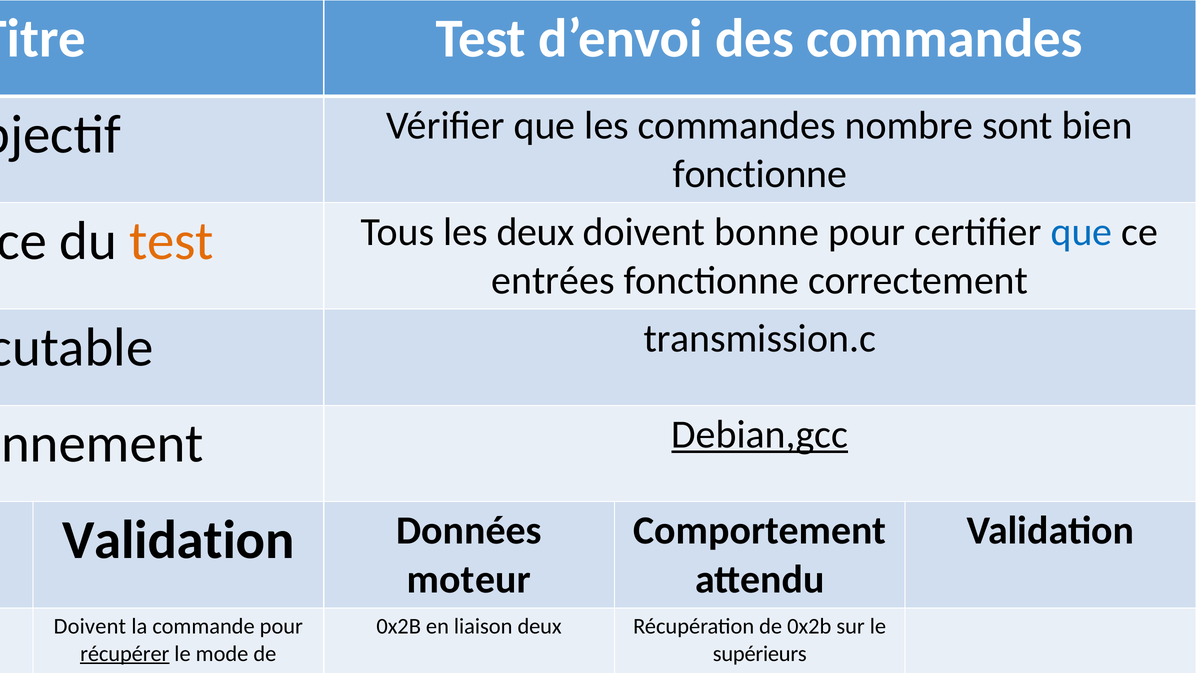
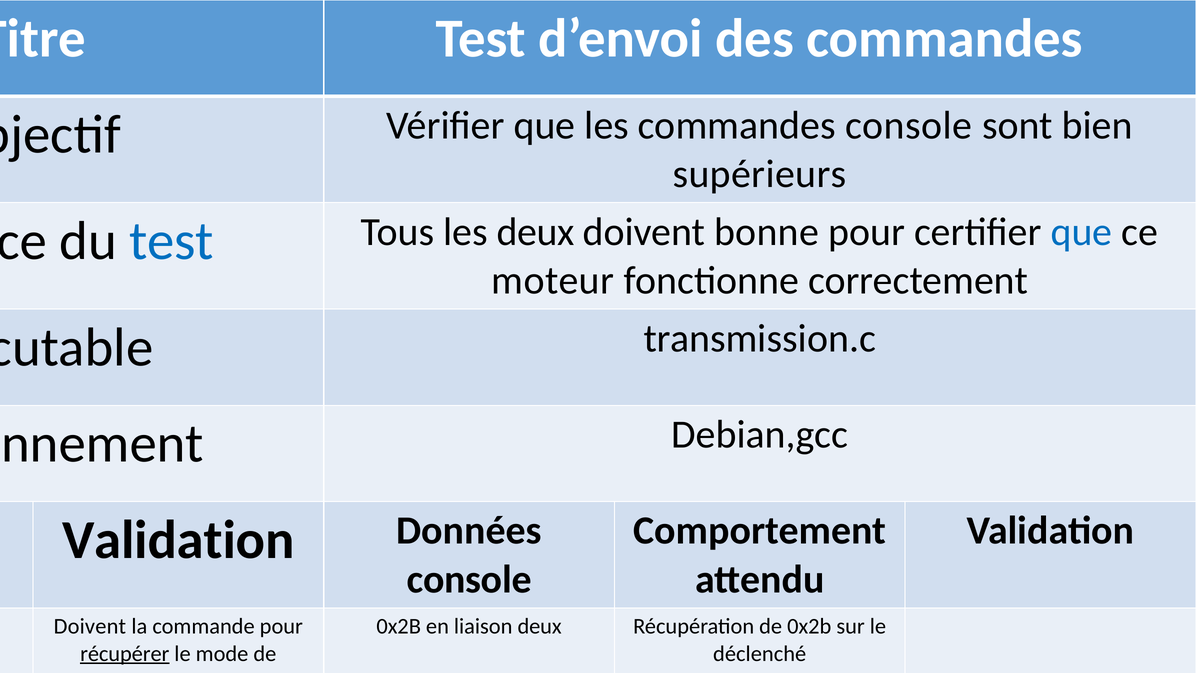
commandes nombre: nombre -> console
fonctionne at (760, 174): fonctionne -> supérieurs
test at (172, 241) colour: orange -> blue
entrées at (553, 281): entrées -> moteur
Debian,gcc underline: present -> none
moteur at (469, 579): moteur -> console
supérieurs: supérieurs -> déclenché
